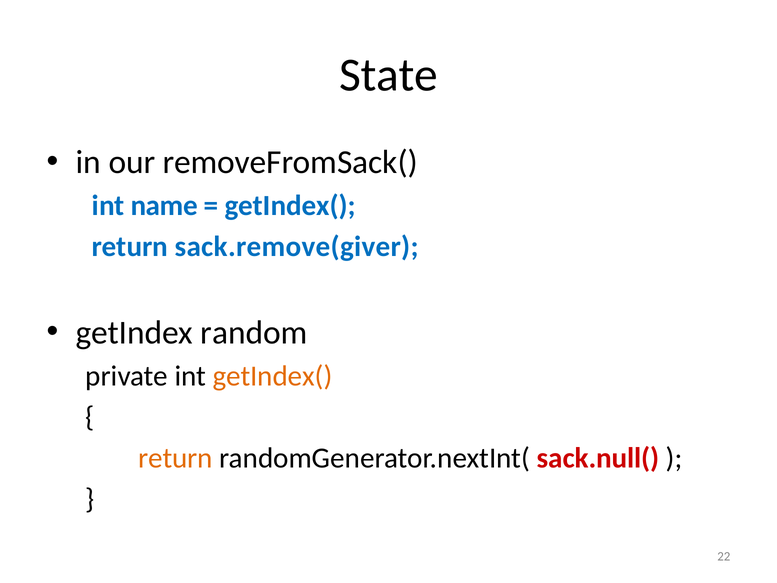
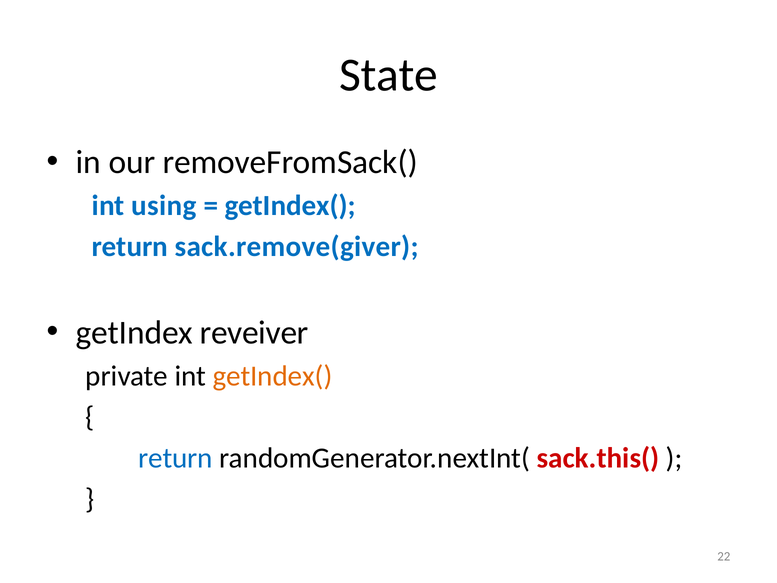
name: name -> using
random: random -> reveiver
return at (175, 458) colour: orange -> blue
sack.null(: sack.null( -> sack.this(
